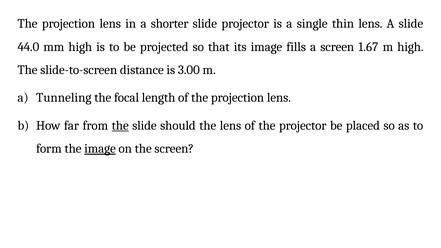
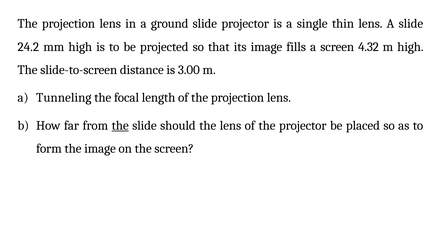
shorter: shorter -> ground
44.0: 44.0 -> 24.2
1.67: 1.67 -> 4.32
image at (100, 149) underline: present -> none
